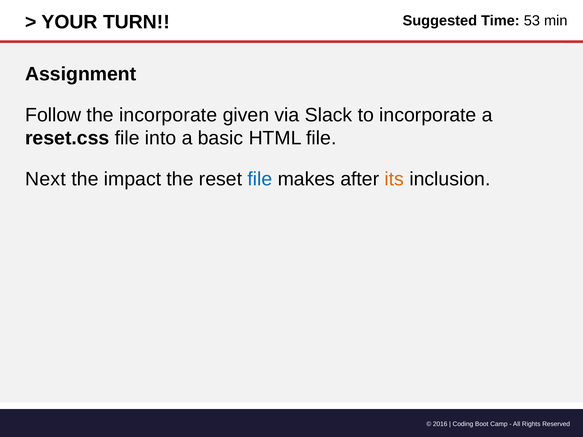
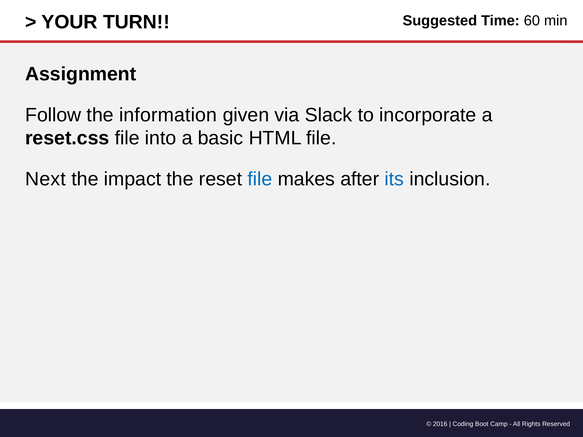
53: 53 -> 60
the incorporate: incorporate -> information
its colour: orange -> blue
